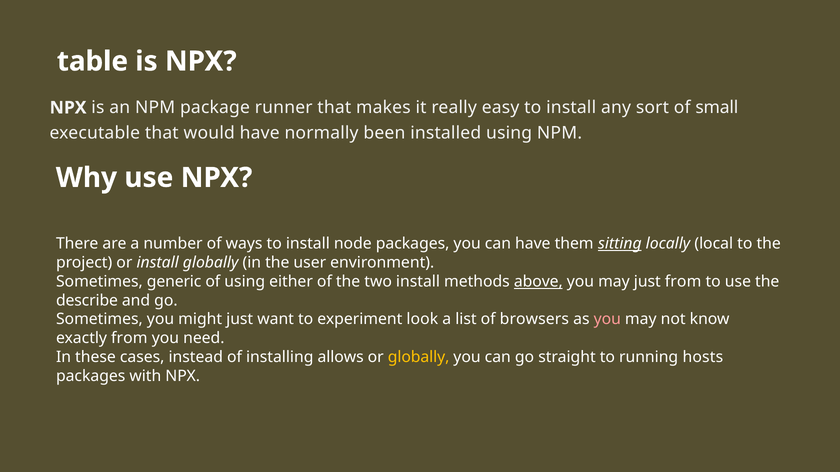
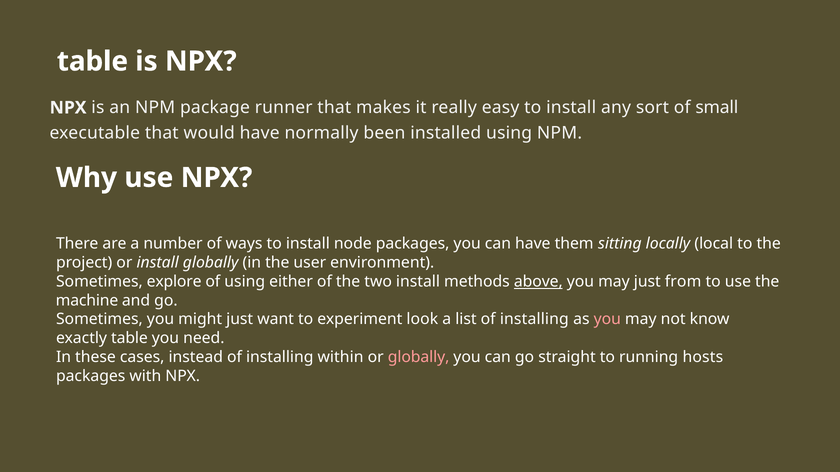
sitting underline: present -> none
generic: generic -> explore
describe: describe -> machine
list of browsers: browsers -> installing
exactly from: from -> table
allows: allows -> within
globally at (419, 357) colour: yellow -> pink
